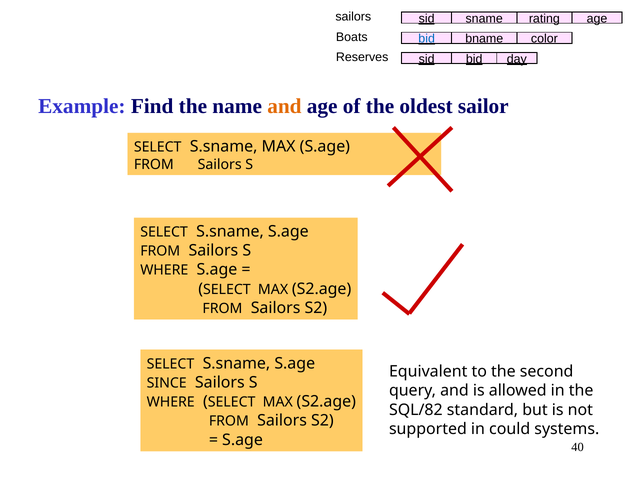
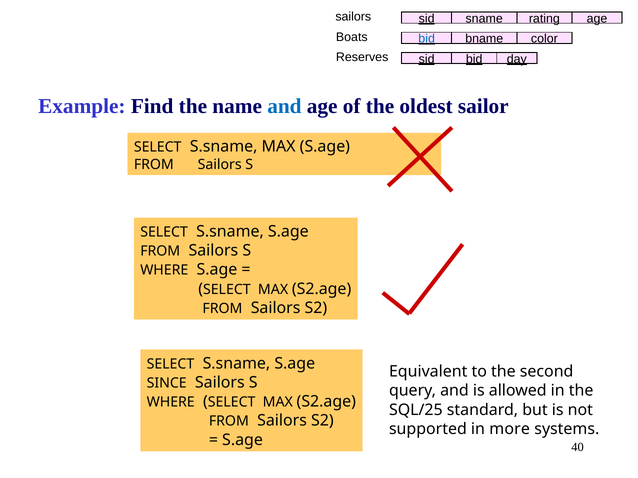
and at (284, 106) colour: orange -> blue
SQL/82: SQL/82 -> SQL/25
could: could -> more
